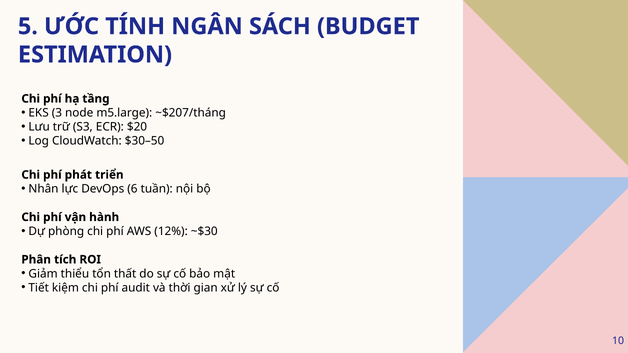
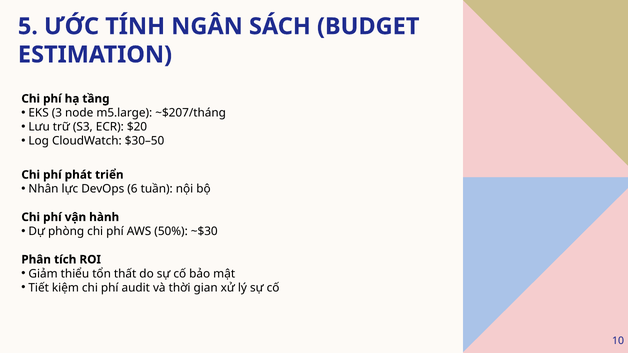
12%: 12% -> 50%
